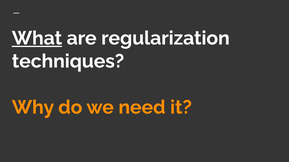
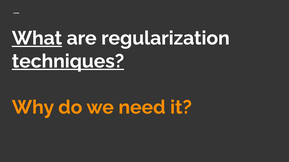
techniques underline: none -> present
